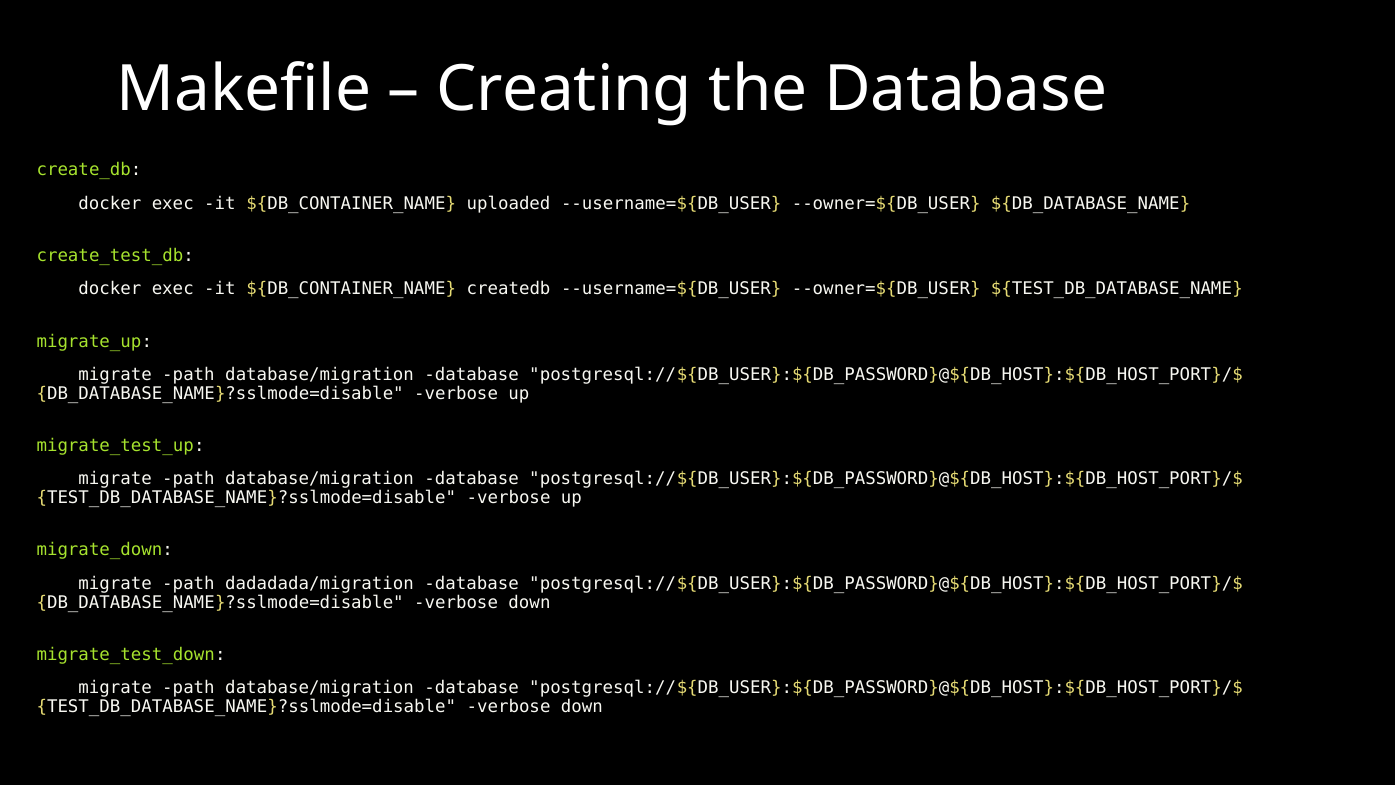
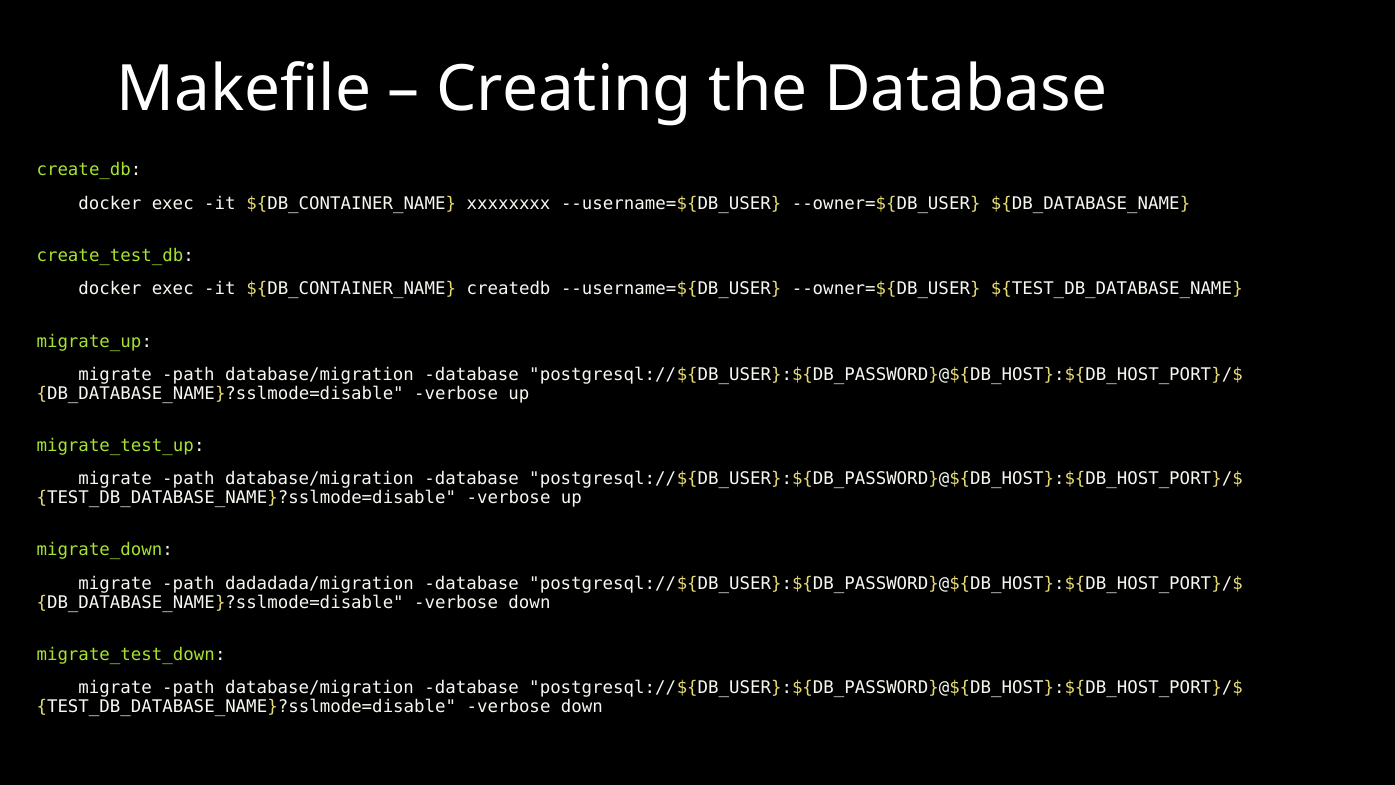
uploaded: uploaded -> xxxxxxxx
